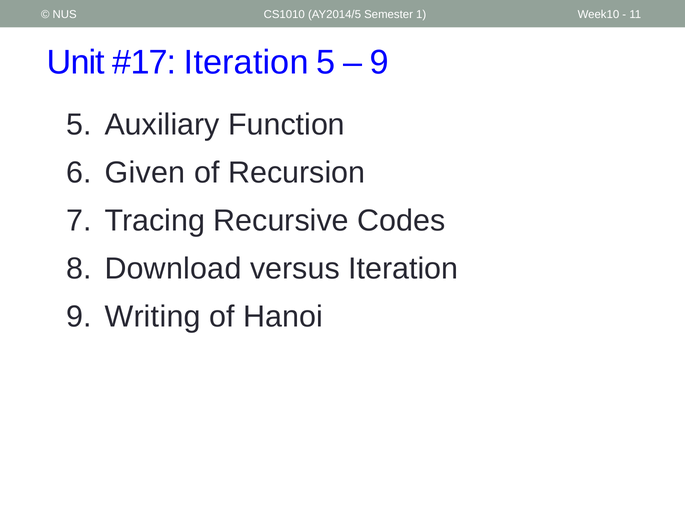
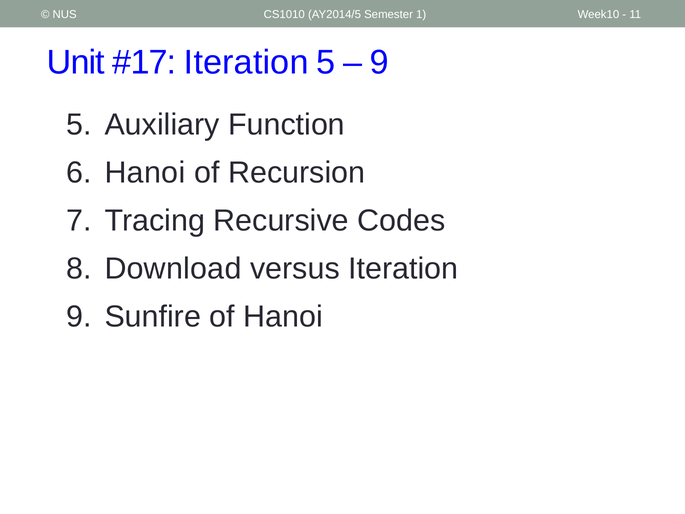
Given at (145, 173): Given -> Hanoi
Writing: Writing -> Sunfire
